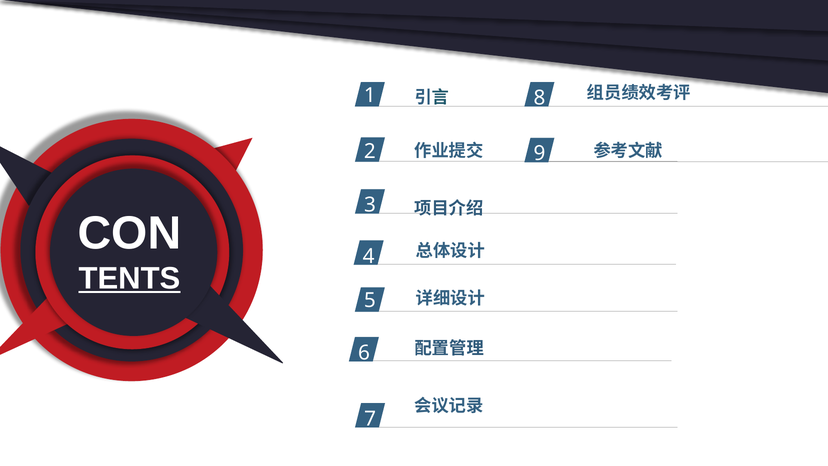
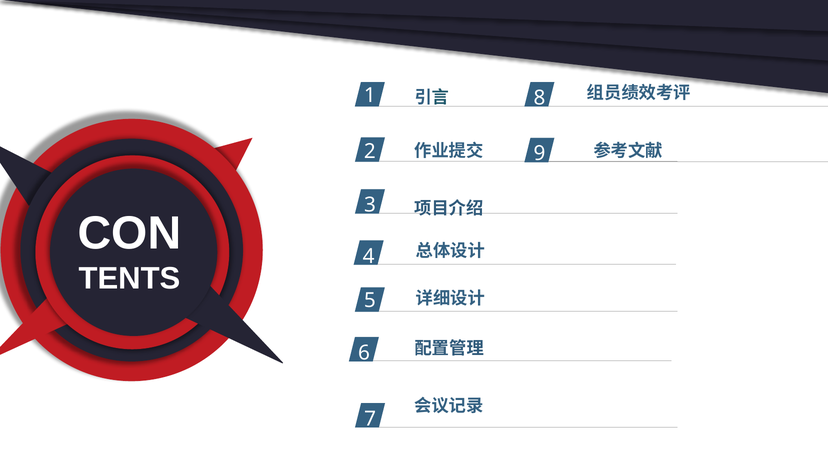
TENTS underline: present -> none
